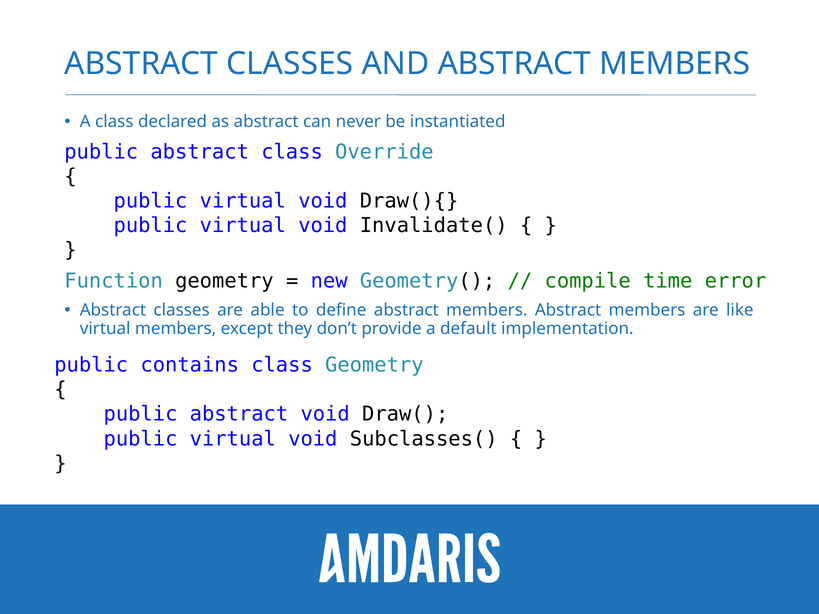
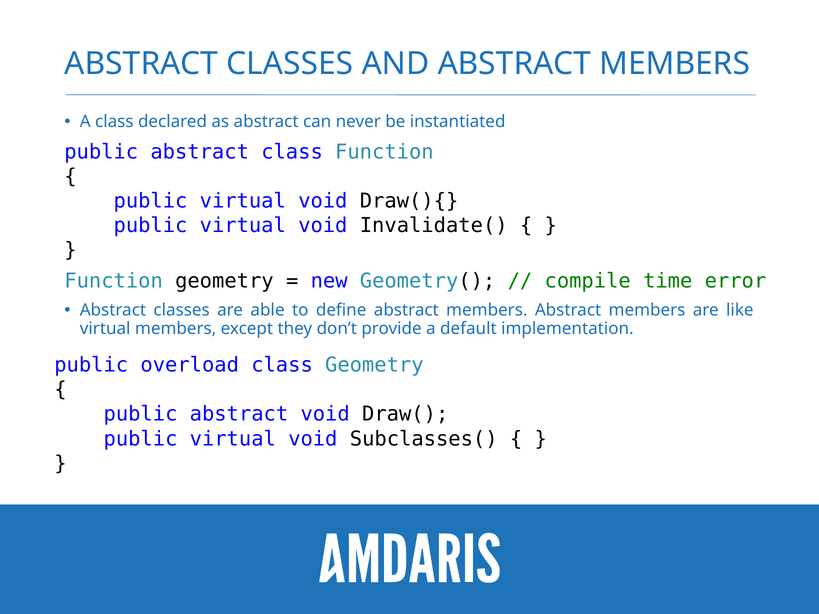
class Override: Override -> Function
contains: contains -> overload
